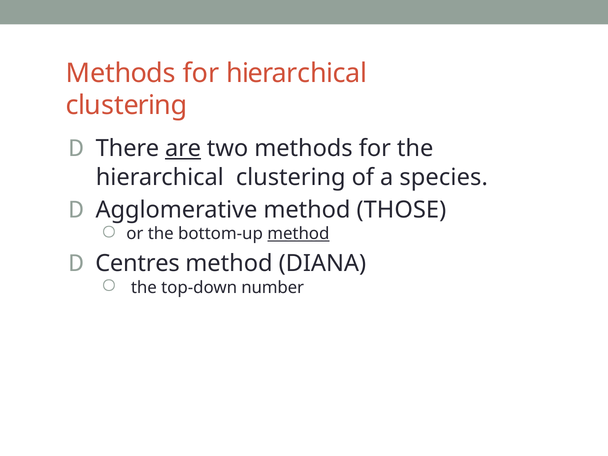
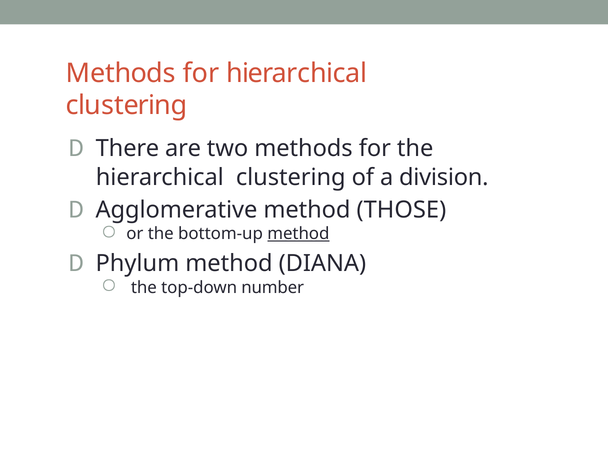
are underline: present -> none
species: species -> division
Centres: Centres -> Phylum
